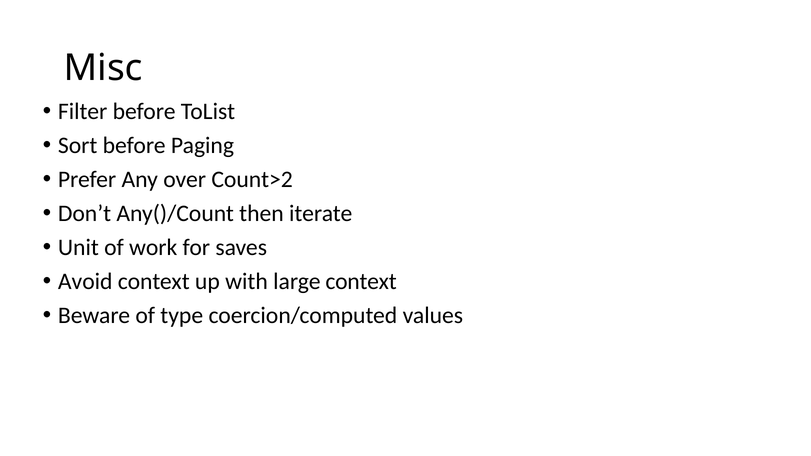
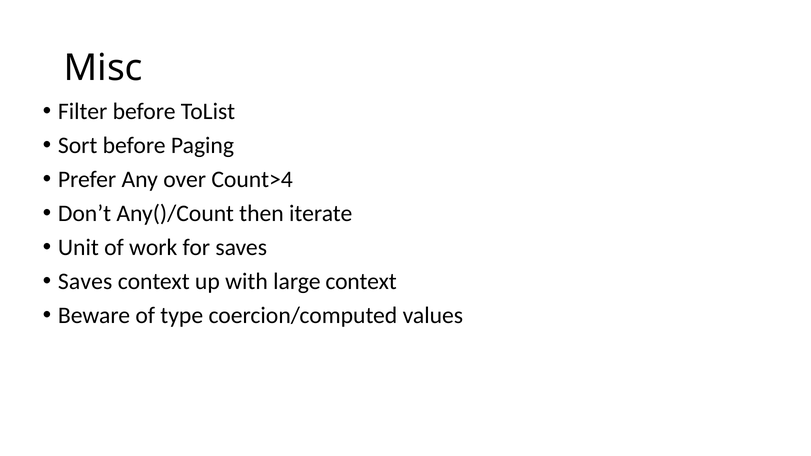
Count>2: Count>2 -> Count>4
Avoid at (85, 281): Avoid -> Saves
